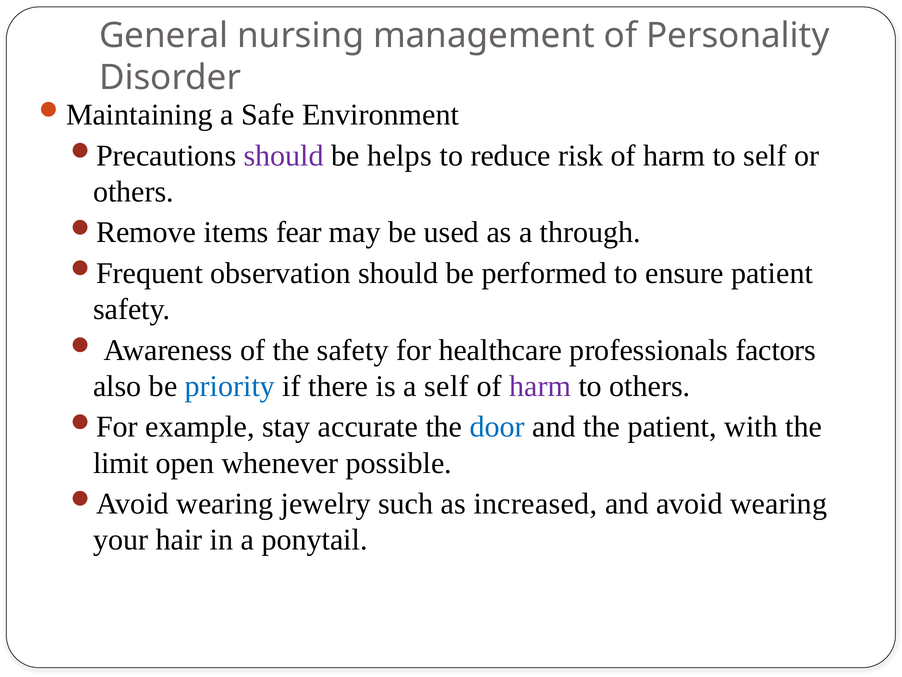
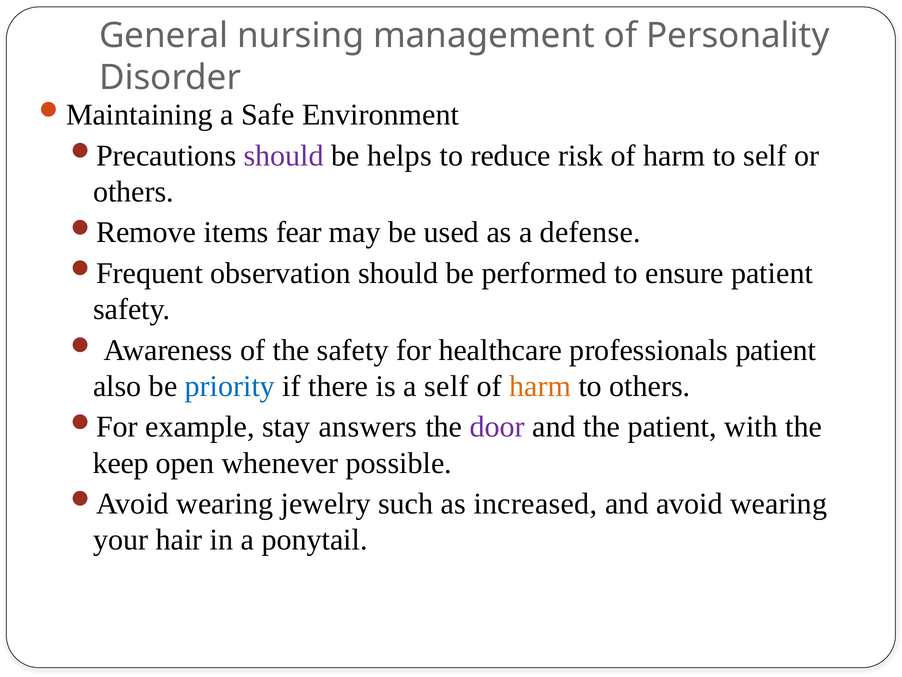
through: through -> defense
professionals factors: factors -> patient
harm at (540, 386) colour: purple -> orange
accurate: accurate -> answers
door colour: blue -> purple
limit: limit -> keep
